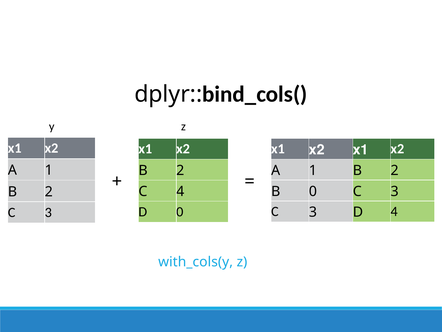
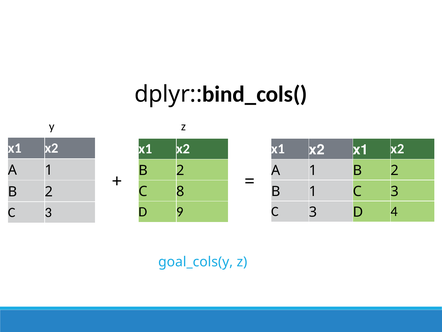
B 0: 0 -> 1
C 4: 4 -> 8
D 0: 0 -> 9
with_cols(y: with_cols(y -> goal_cols(y
